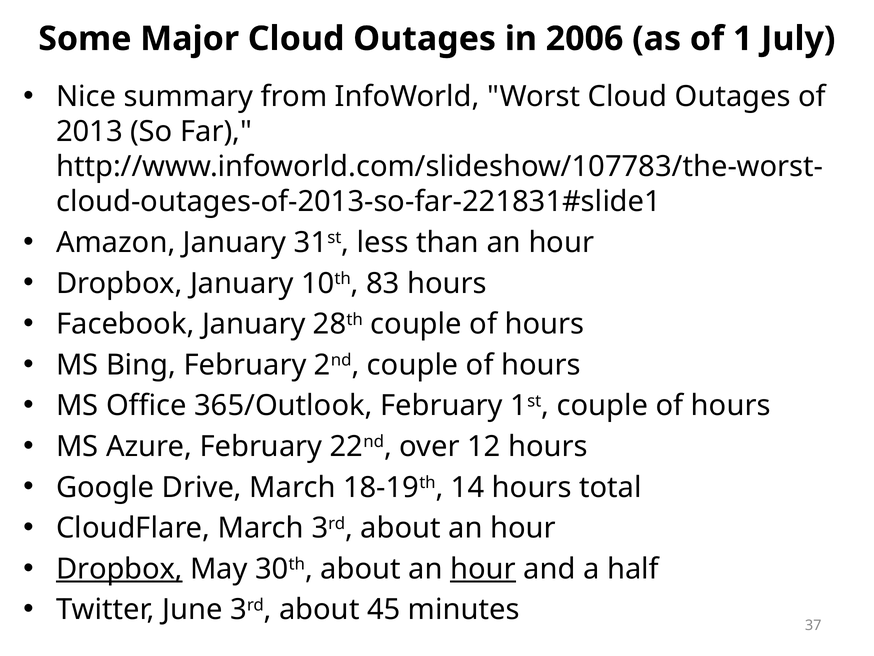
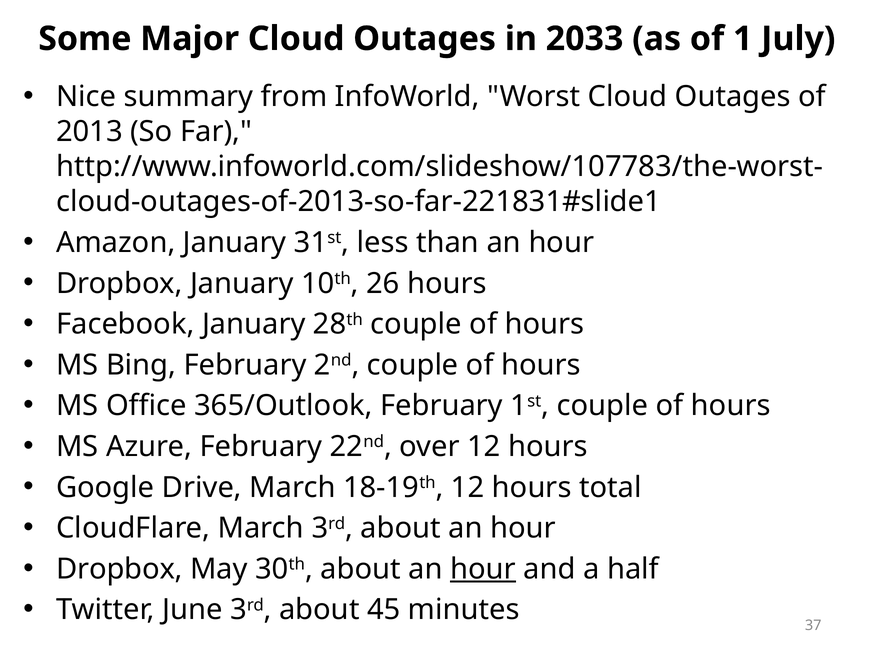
2006: 2006 -> 2033
83: 83 -> 26
18-19th 14: 14 -> 12
Dropbox at (119, 569) underline: present -> none
